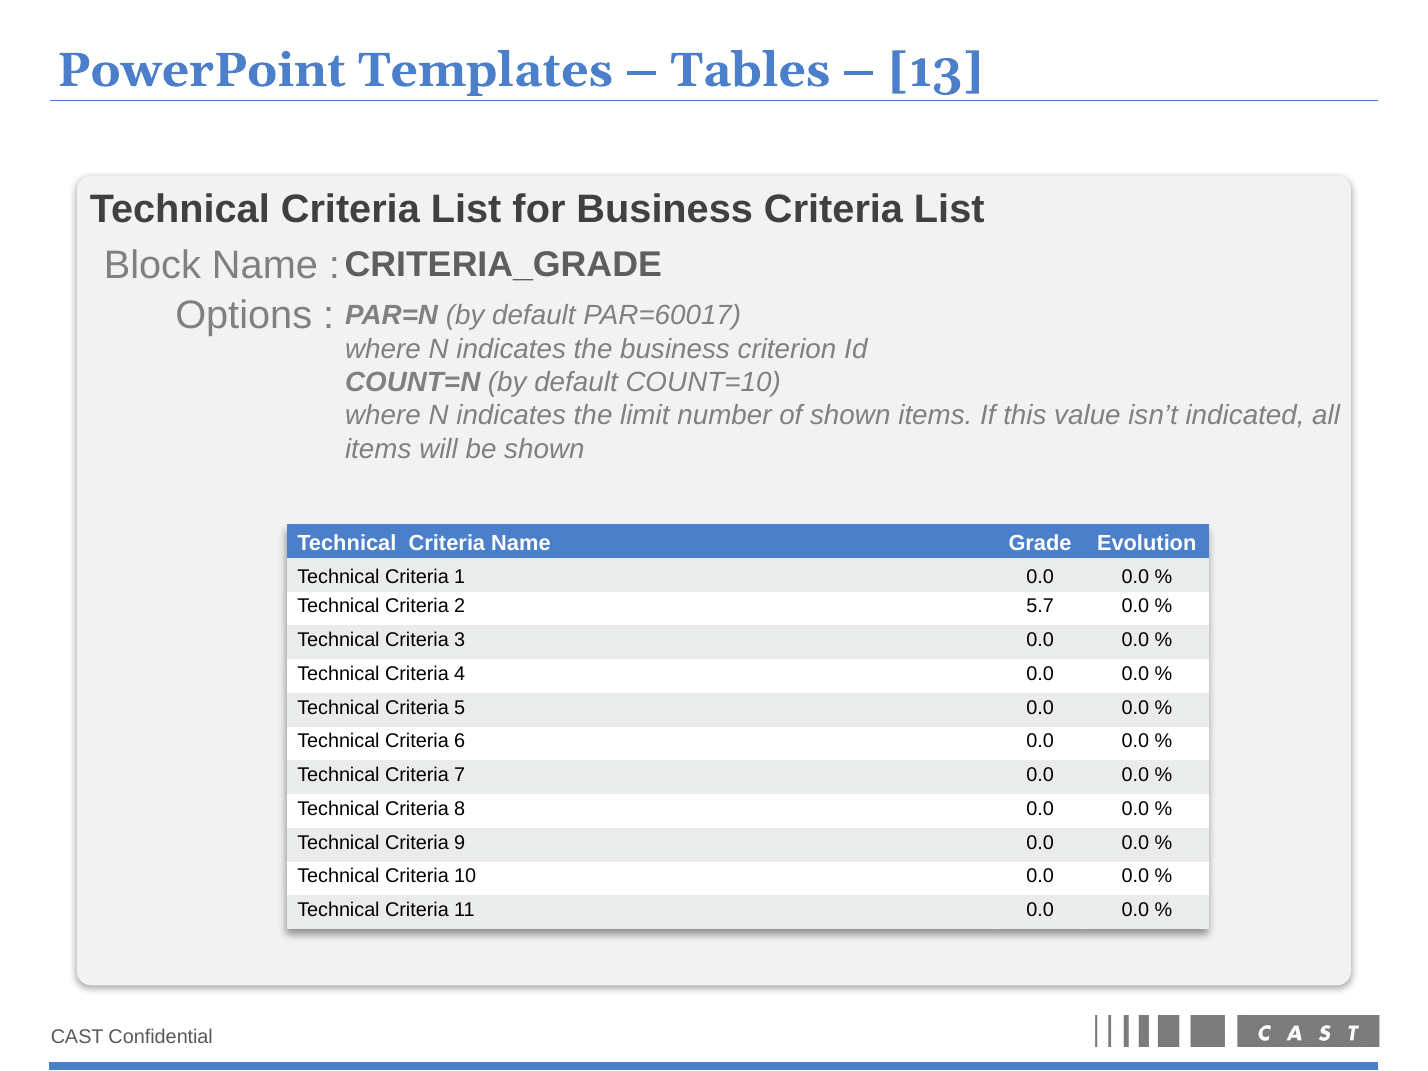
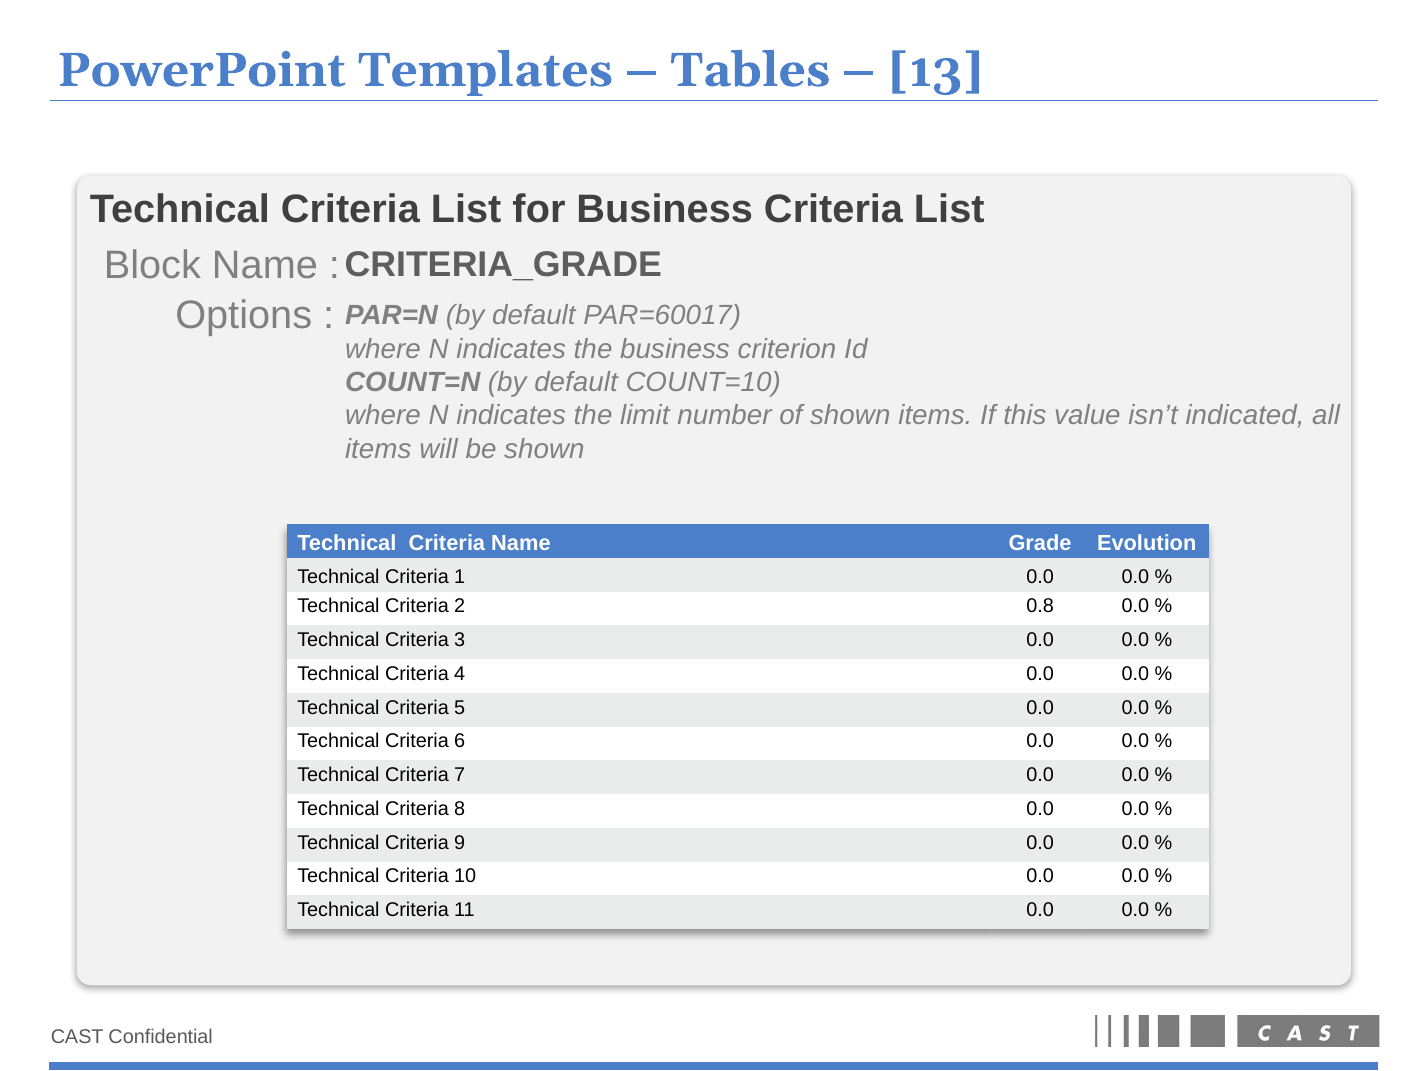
5.7: 5.7 -> 0.8
